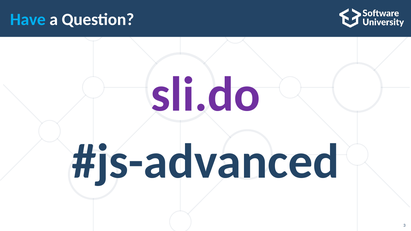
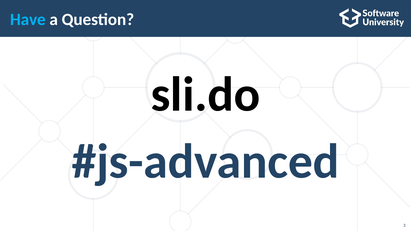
sli.do colour: purple -> black
